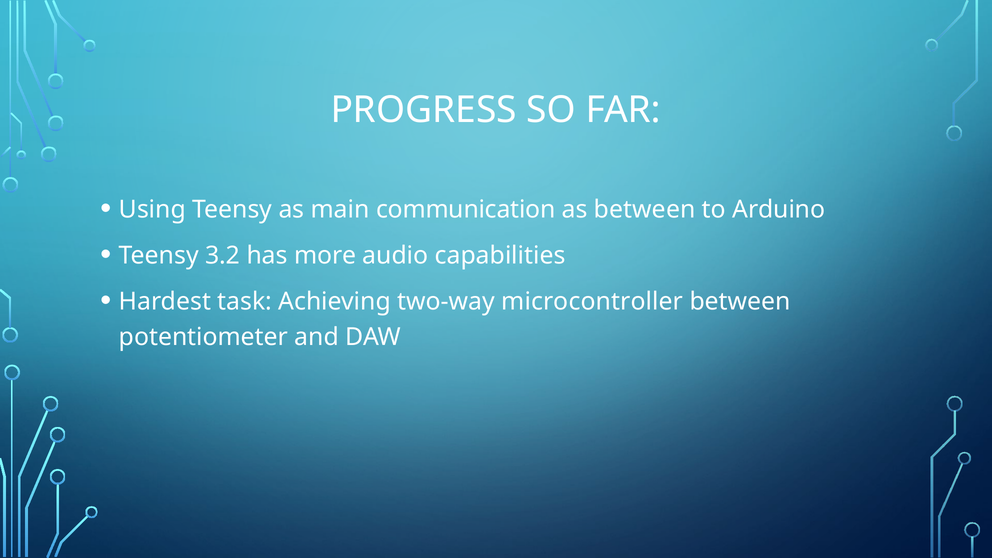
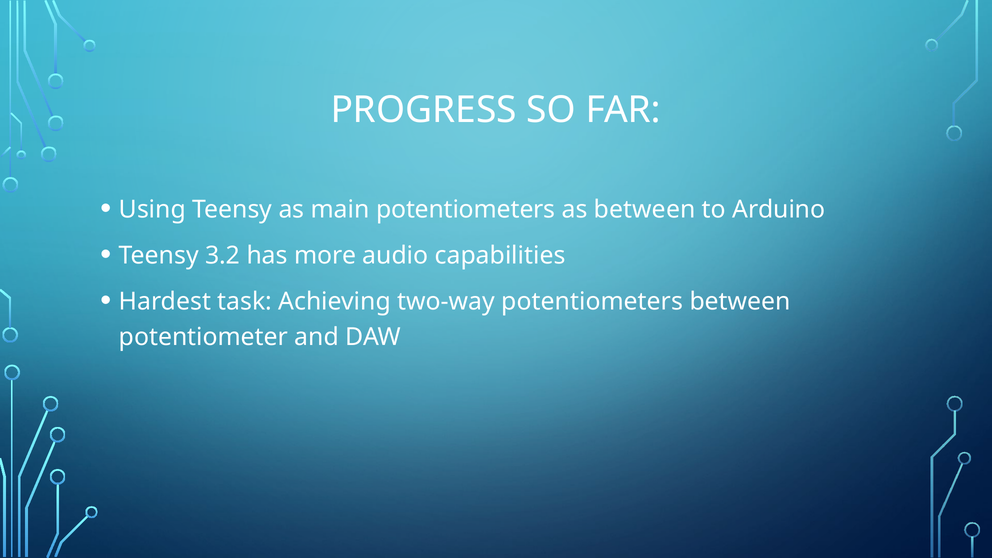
main communication: communication -> potentiometers
two-way microcontroller: microcontroller -> potentiometers
